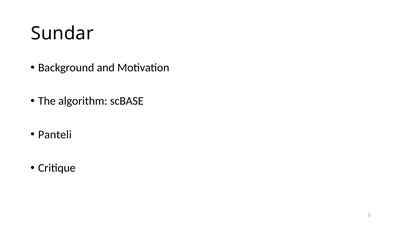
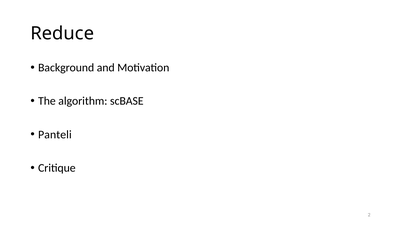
Sundar: Sundar -> Reduce
